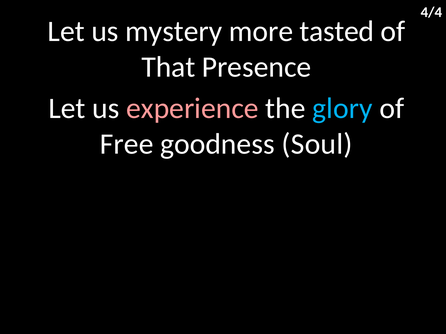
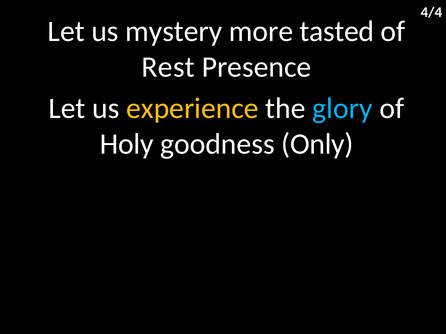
That: That -> Rest
experience colour: pink -> yellow
Free: Free -> Holy
Soul: Soul -> Only
